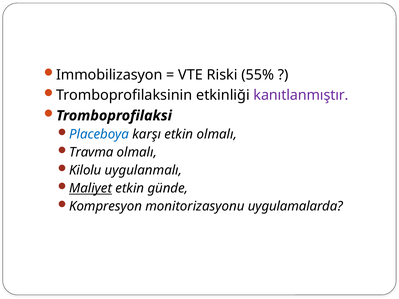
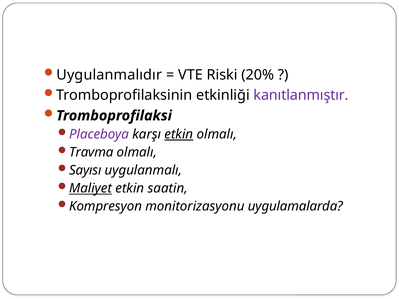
Immobilizasyon: Immobilizasyon -> Uygulanmalıdır
55%: 55% -> 20%
Placeboya colour: blue -> purple
etkin at (179, 134) underline: none -> present
Kilolu: Kilolu -> Sayısı
günde: günde -> saatin
